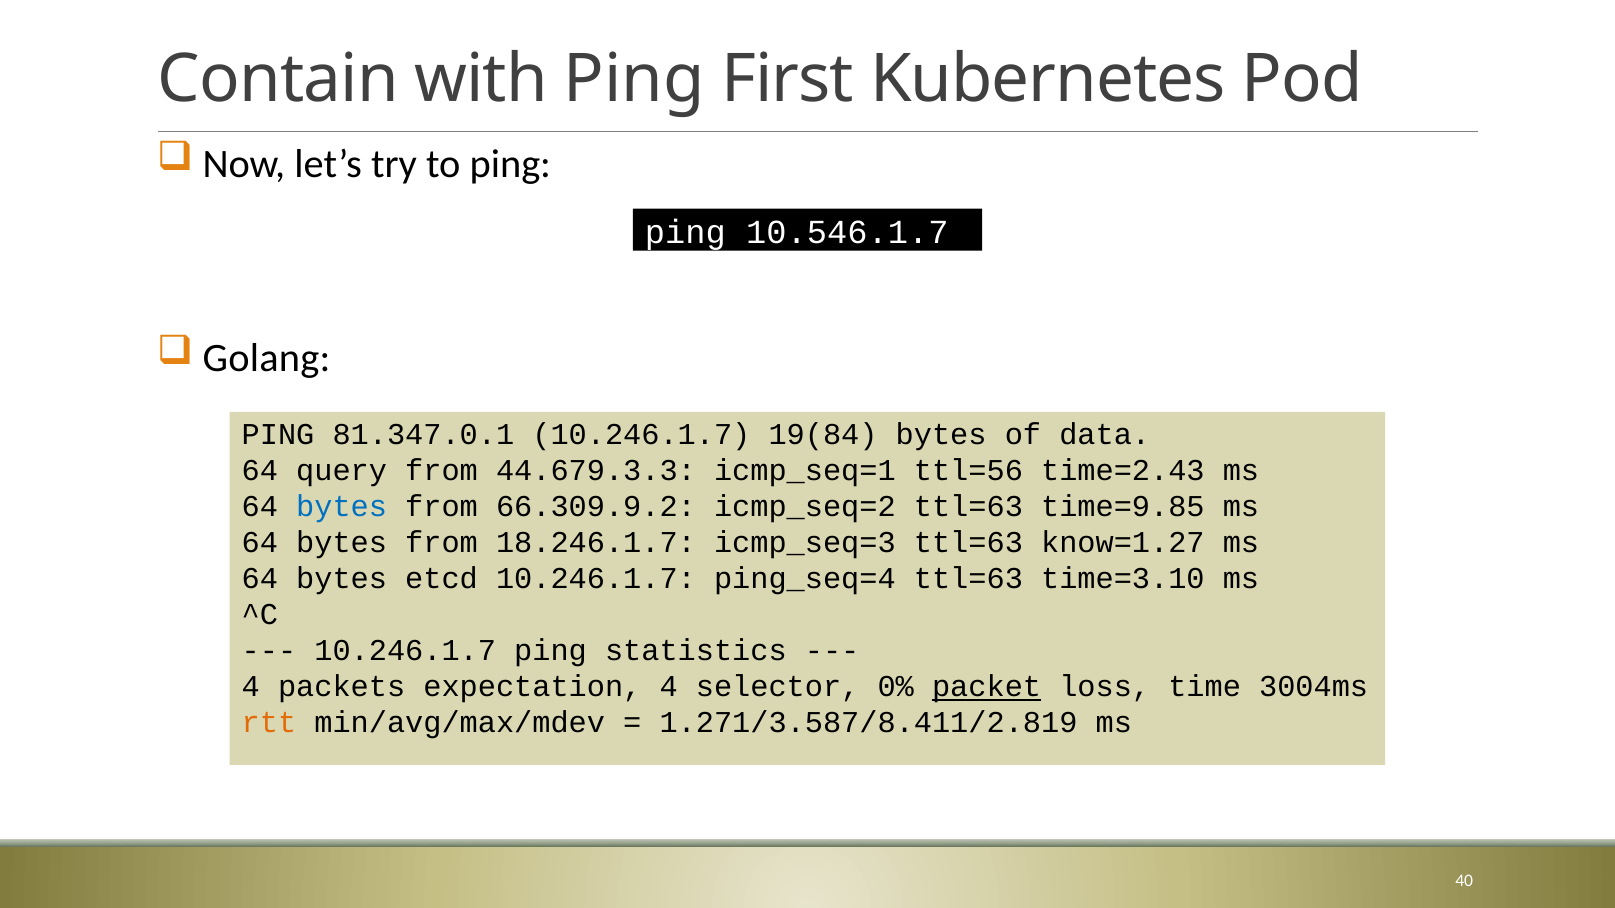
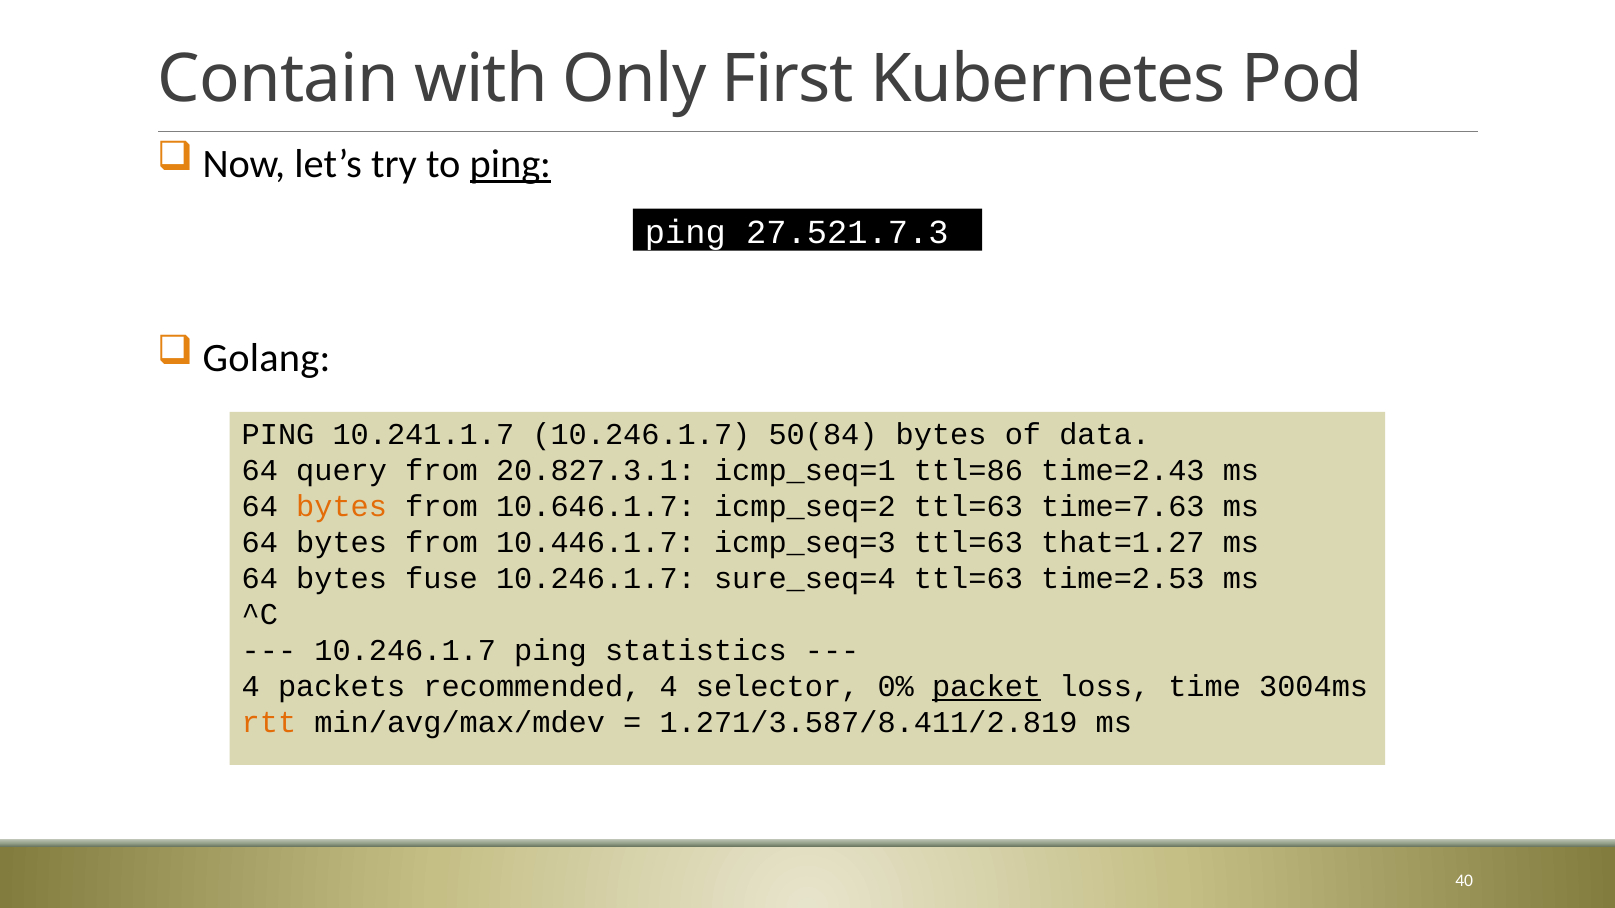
with Ping: Ping -> Only
ping at (510, 164) underline: none -> present
10.546.1.7: 10.546.1.7 -> 27.521.7.3
81.347.0.1: 81.347.0.1 -> 10.241.1.7
19(84: 19(84 -> 50(84
44.679.3.3: 44.679.3.3 -> 20.827.3.1
ttl=56: ttl=56 -> ttl=86
bytes at (342, 506) colour: blue -> orange
66.309.9.2: 66.309.9.2 -> 10.646.1.7
time=9.85: time=9.85 -> time=7.63
18.246.1.7: 18.246.1.7 -> 10.446.1.7
know=1.27: know=1.27 -> that=1.27
etcd: etcd -> fuse
ping_seq=4: ping_seq=4 -> sure_seq=4
time=3.10: time=3.10 -> time=2.53
expectation: expectation -> recommended
